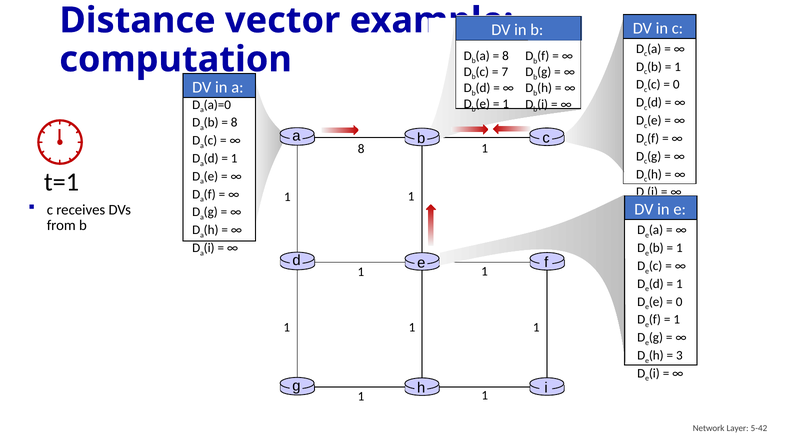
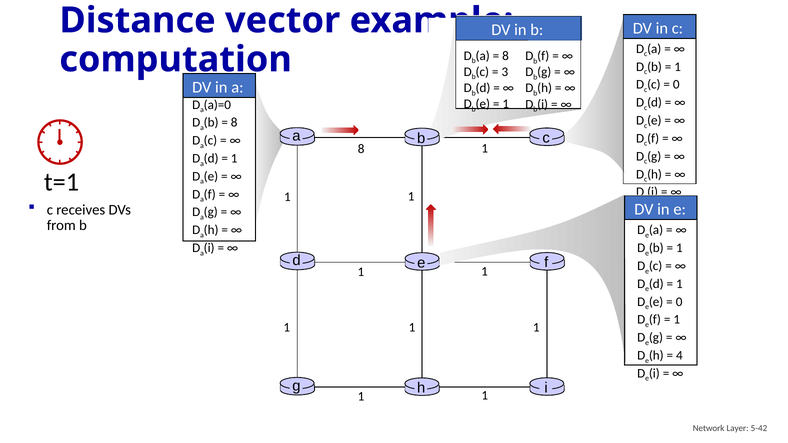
7: 7 -> 3
3: 3 -> 4
